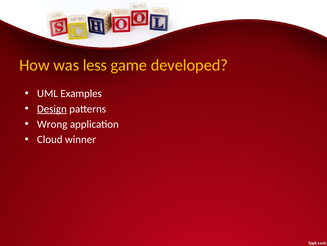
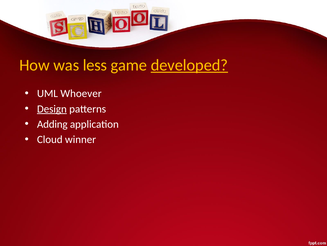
developed underline: none -> present
Examples: Examples -> Whoever
Wrong: Wrong -> Adding
